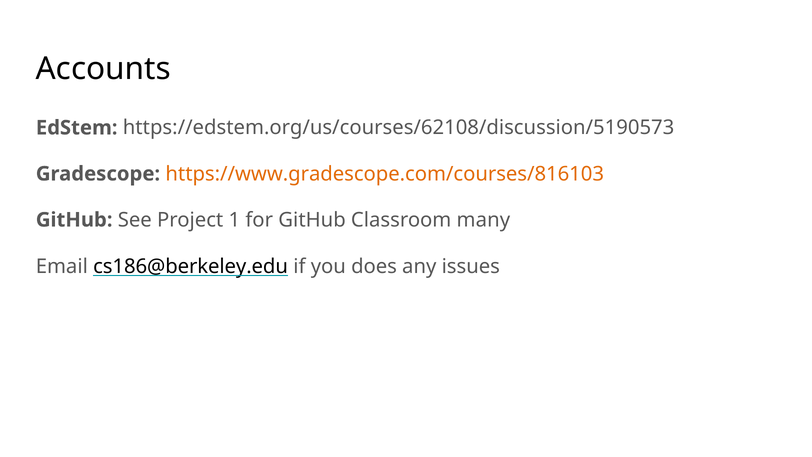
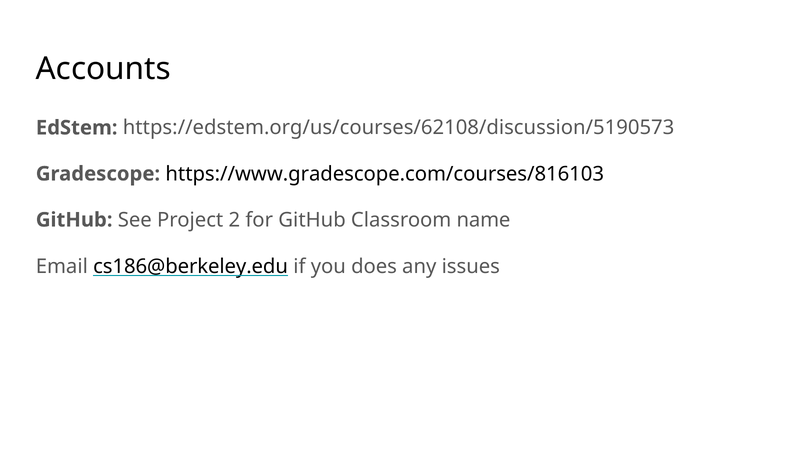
https://www.gradescope.com/courses/816103 colour: orange -> black
1: 1 -> 2
many: many -> name
